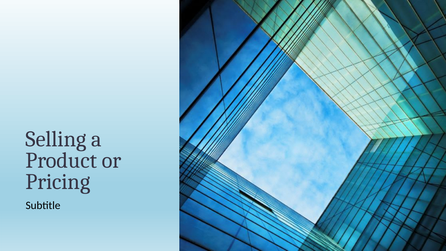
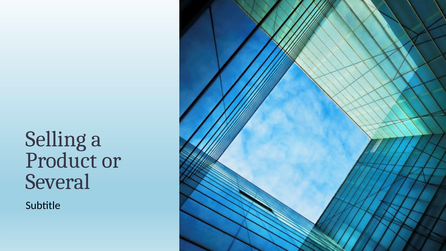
Pricing: Pricing -> Several
